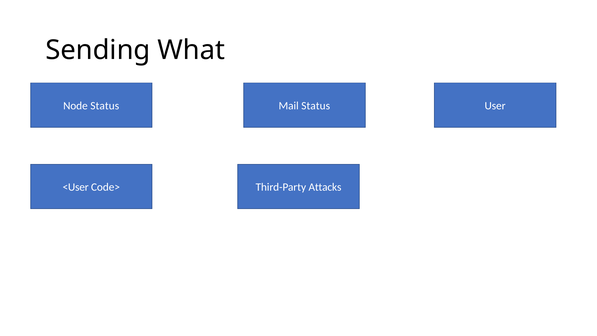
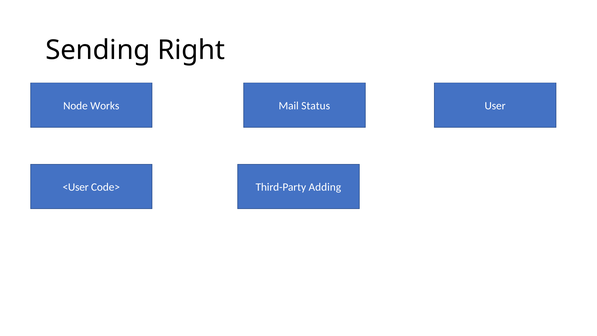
What: What -> Right
Node Status: Status -> Works
Attacks: Attacks -> Adding
